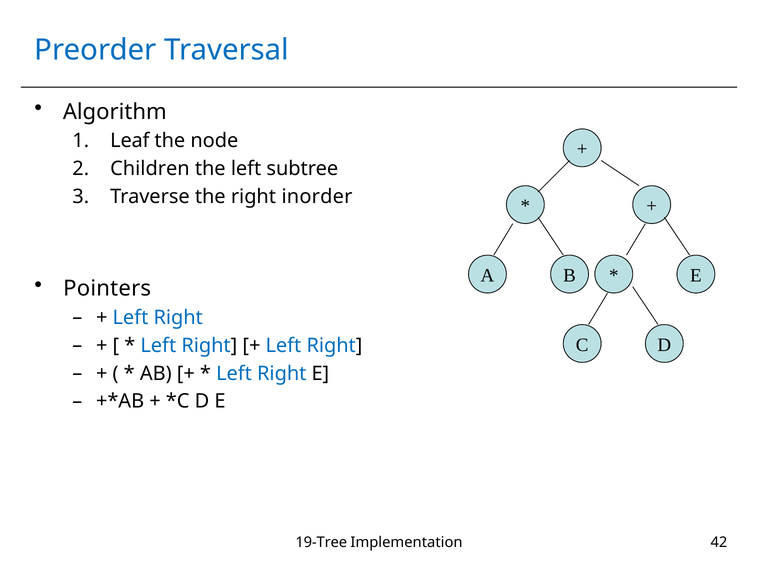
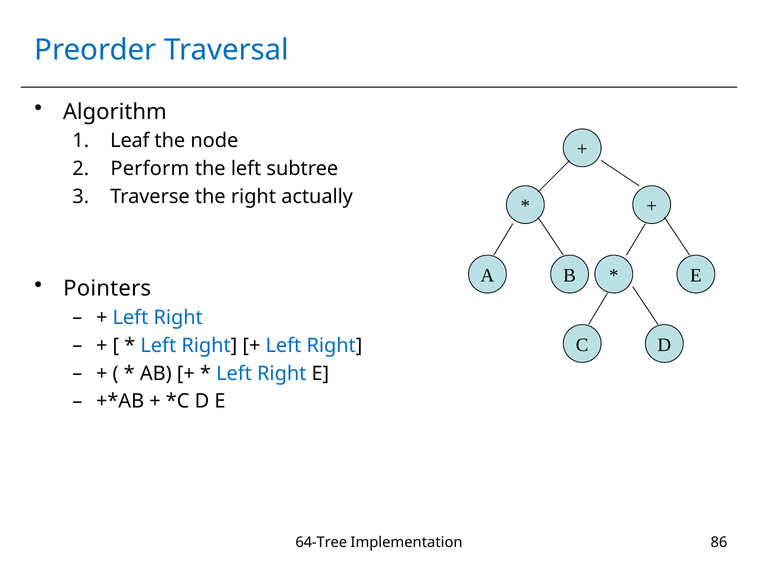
Children: Children -> Perform
inorder: inorder -> actually
19-Tree: 19-Tree -> 64-Tree
42: 42 -> 86
